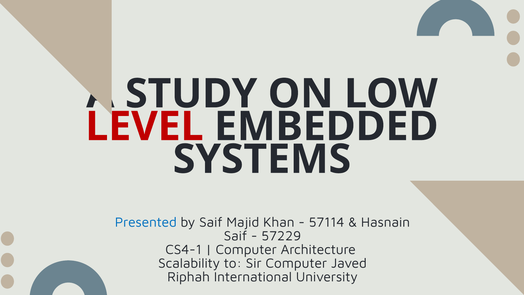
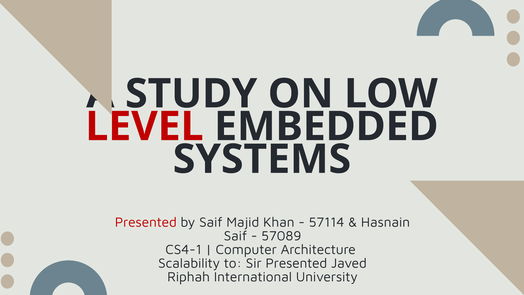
Presented at (146, 222) colour: blue -> red
57229: 57229 -> 57089
Sir Computer: Computer -> Presented
